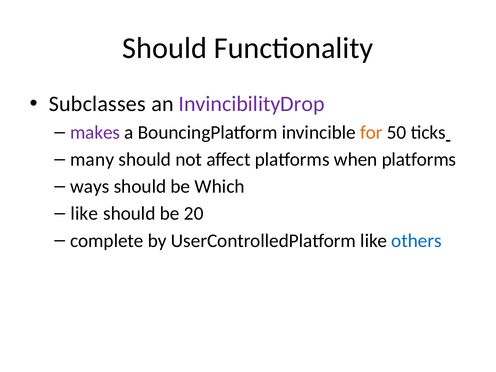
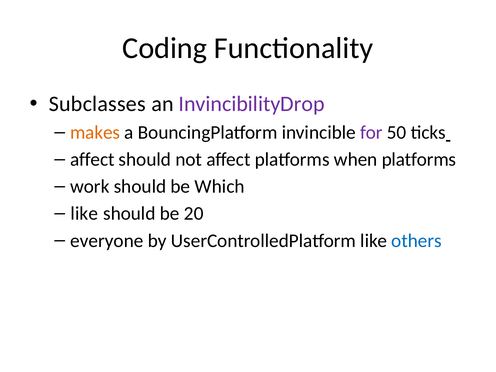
Should at (165, 48): Should -> Coding
makes colour: purple -> orange
for colour: orange -> purple
many at (92, 160): many -> affect
ways: ways -> work
complete: complete -> everyone
